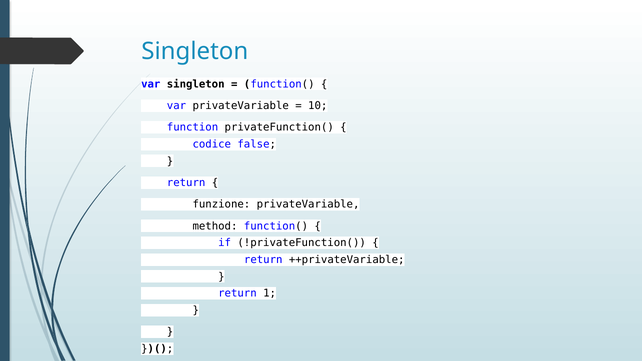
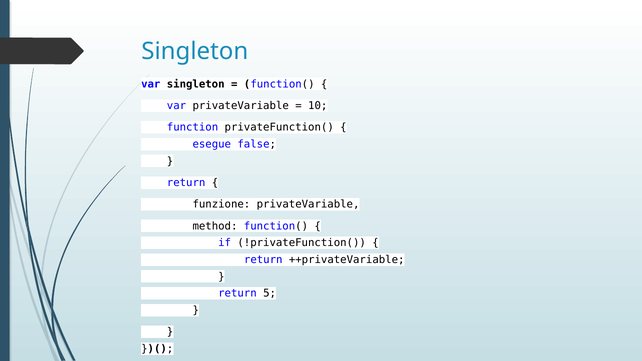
codice: codice -> esegue
1: 1 -> 5
